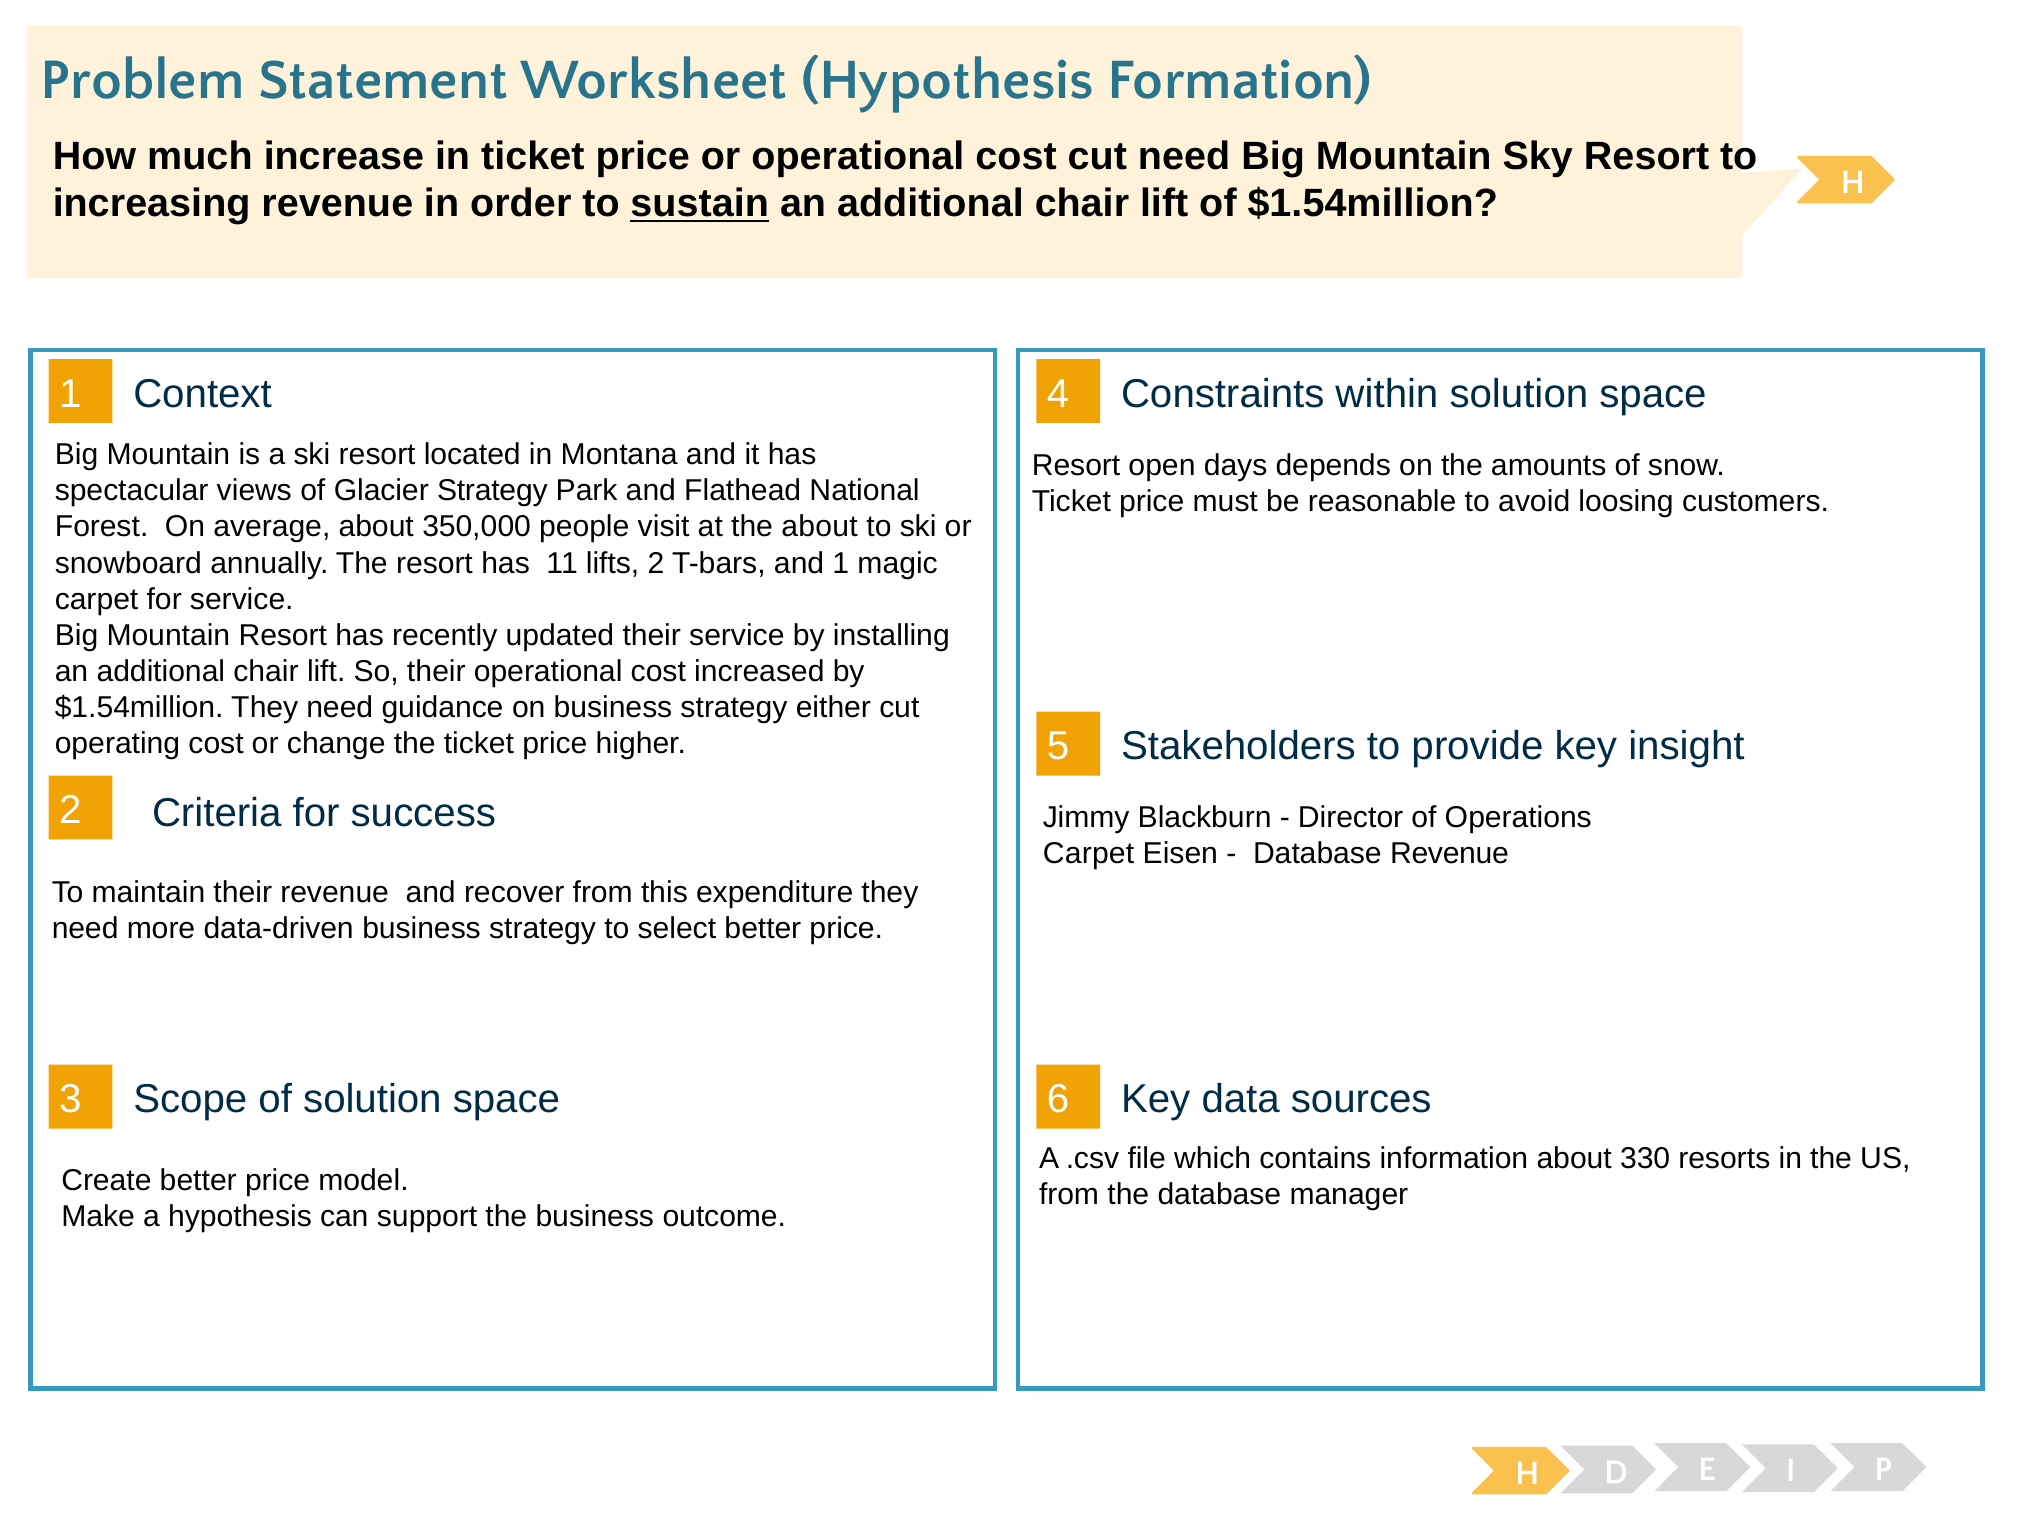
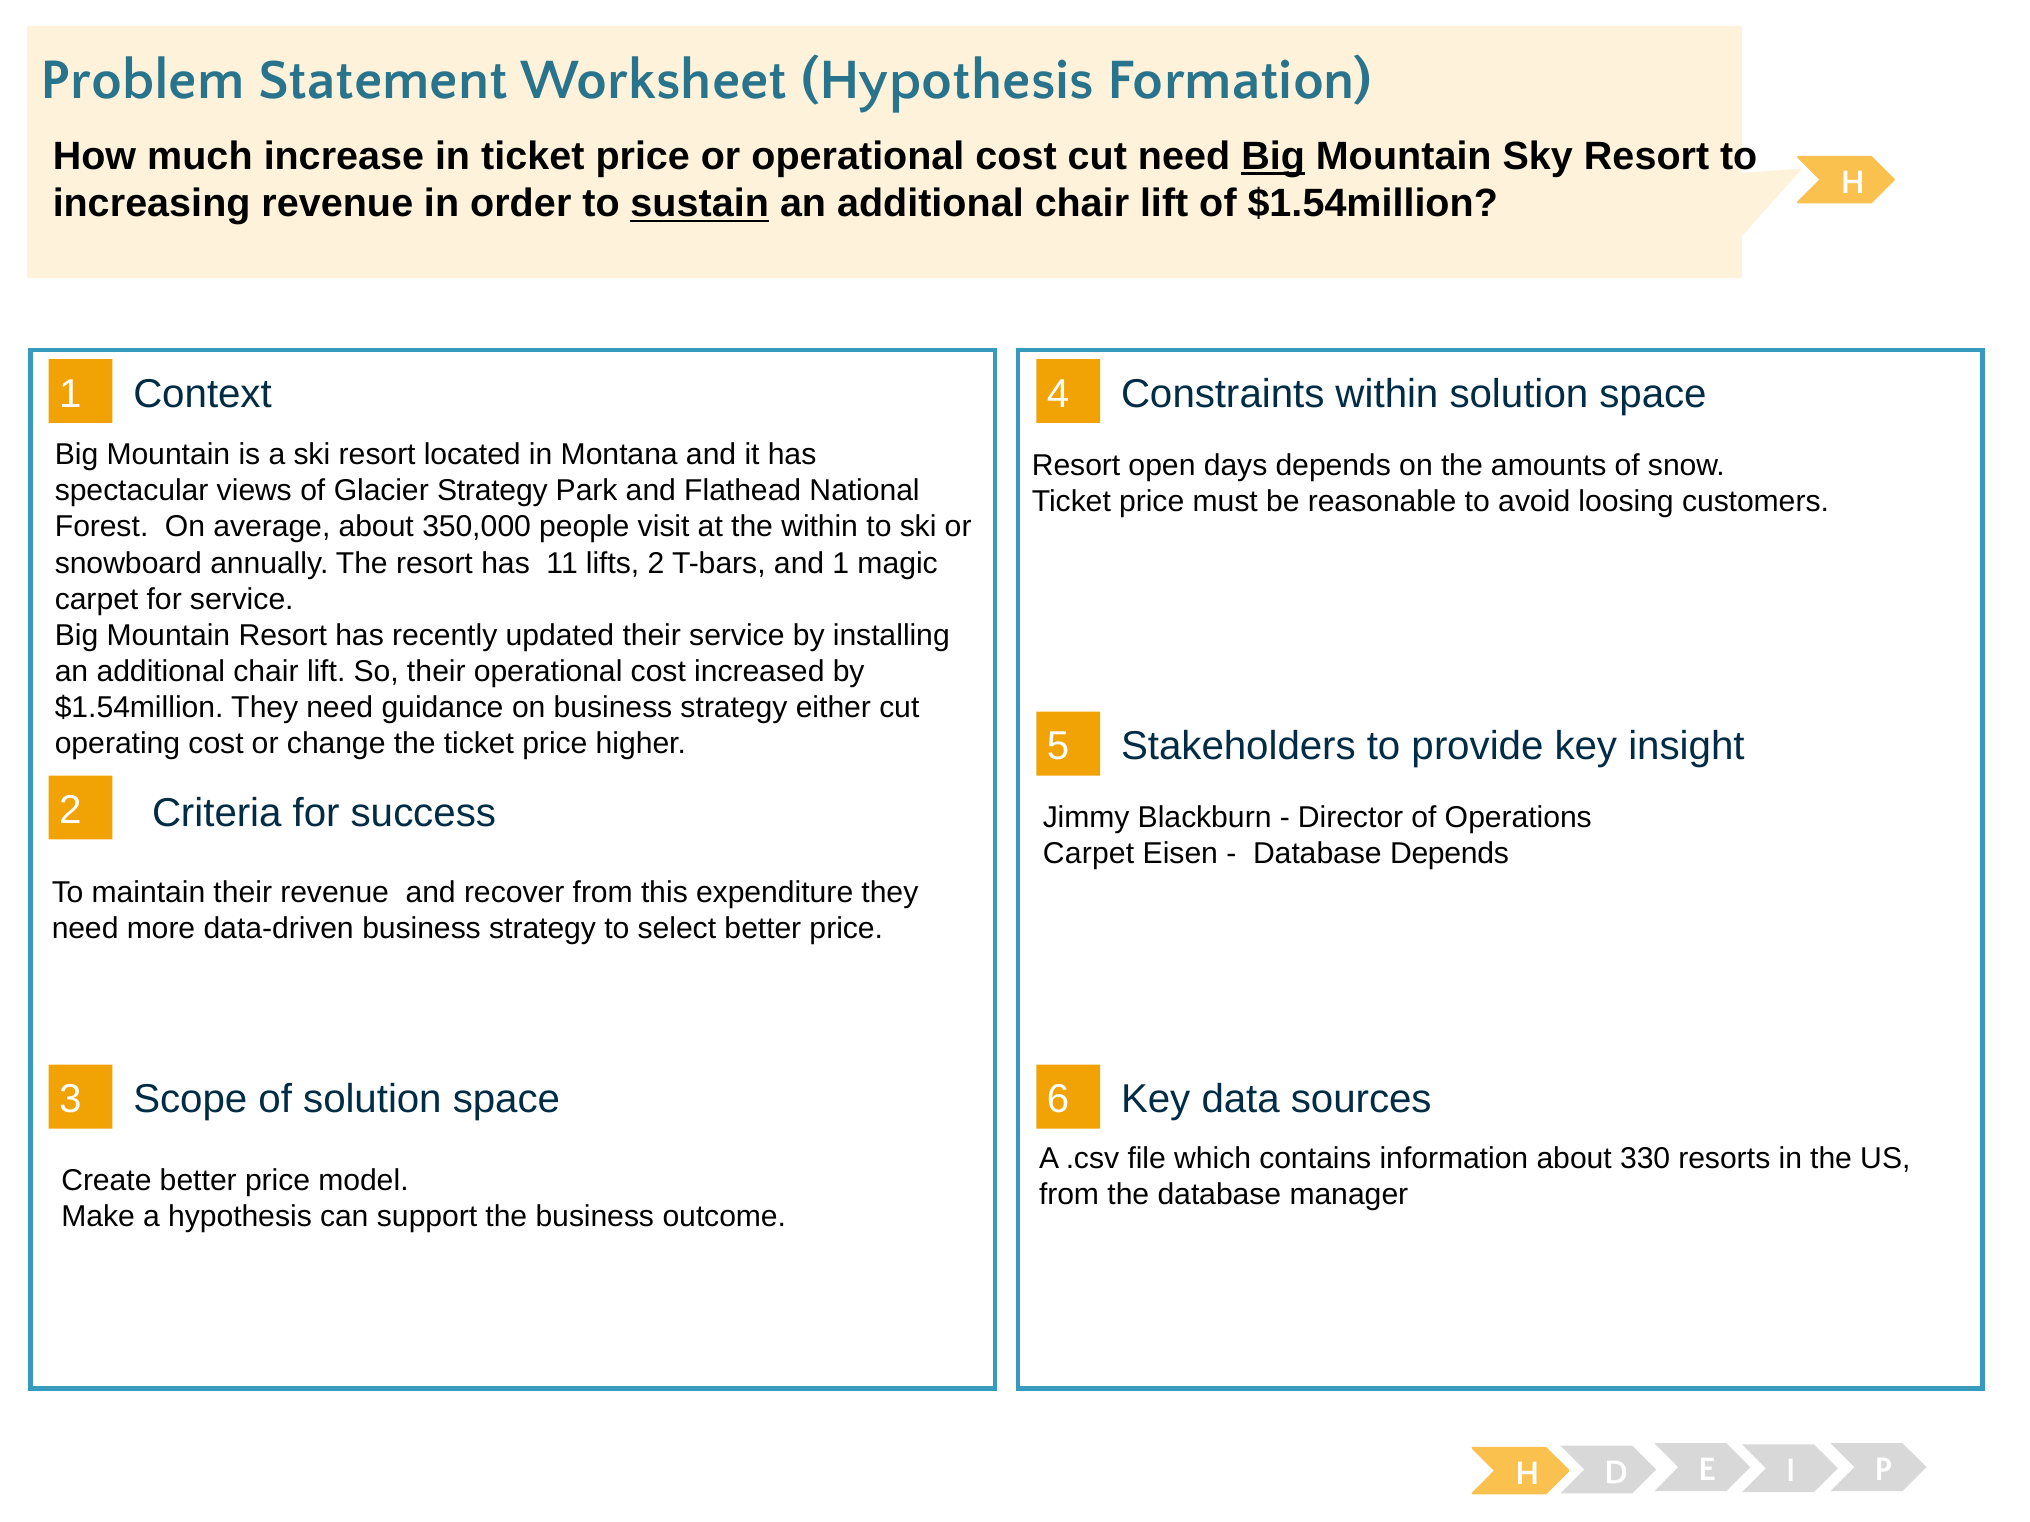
Big at (1273, 157) underline: none -> present
the about: about -> within
Database Revenue: Revenue -> Depends
